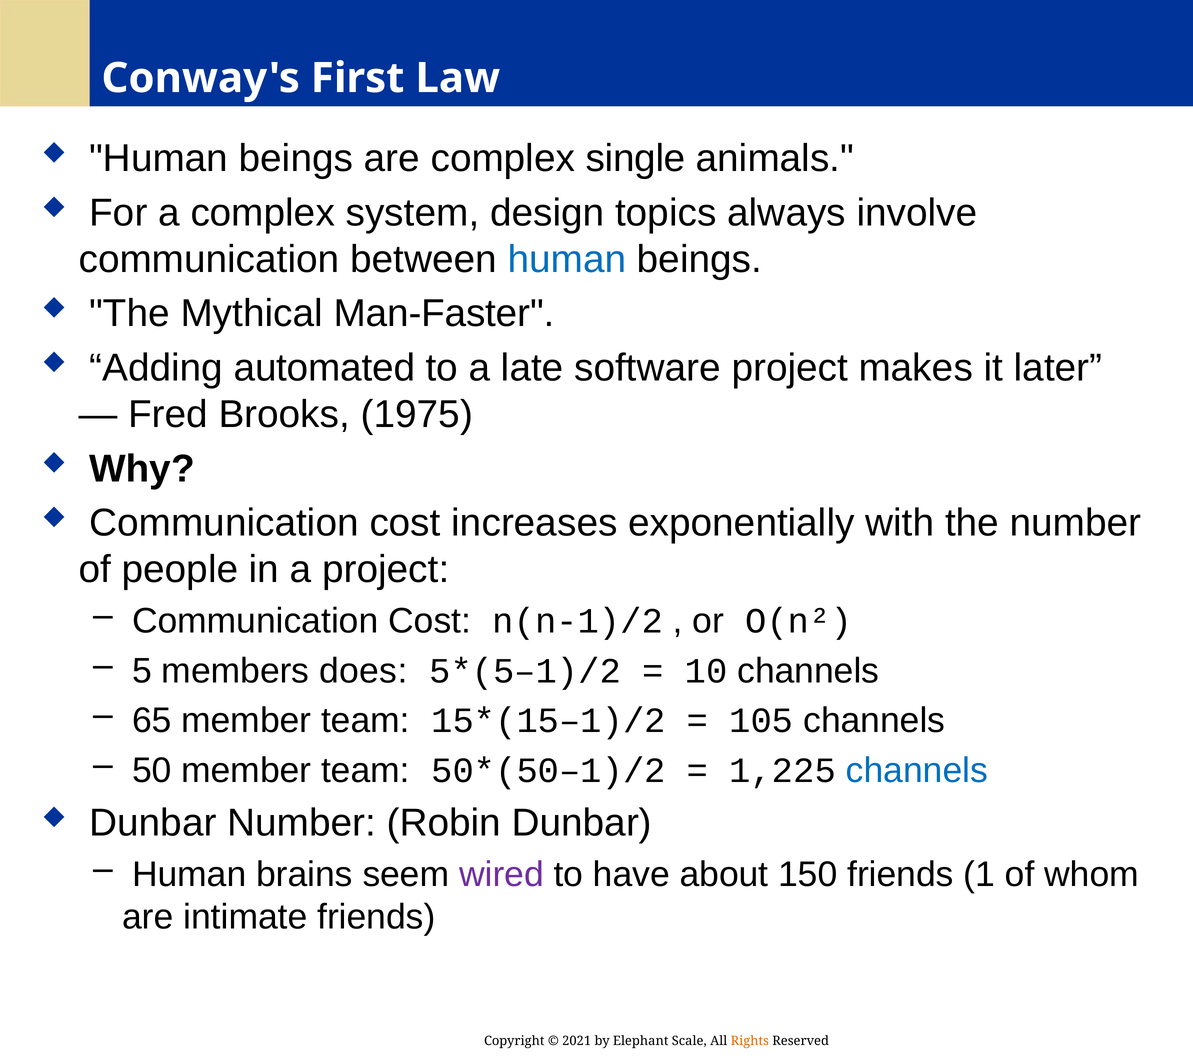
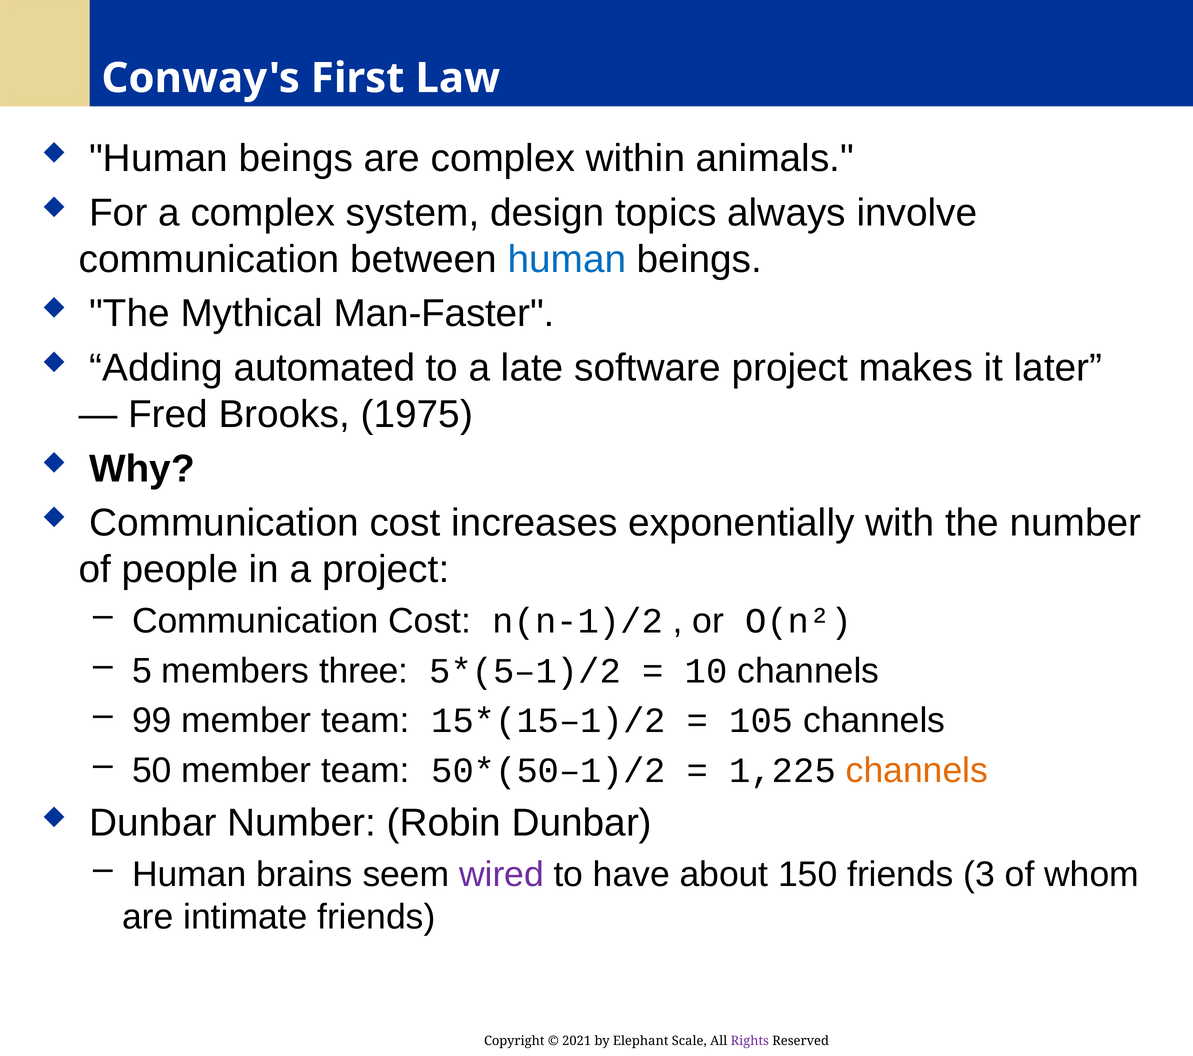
single: single -> within
does: does -> three
65: 65 -> 99
channels at (917, 770) colour: blue -> orange
1: 1 -> 3
Rights colour: orange -> purple
